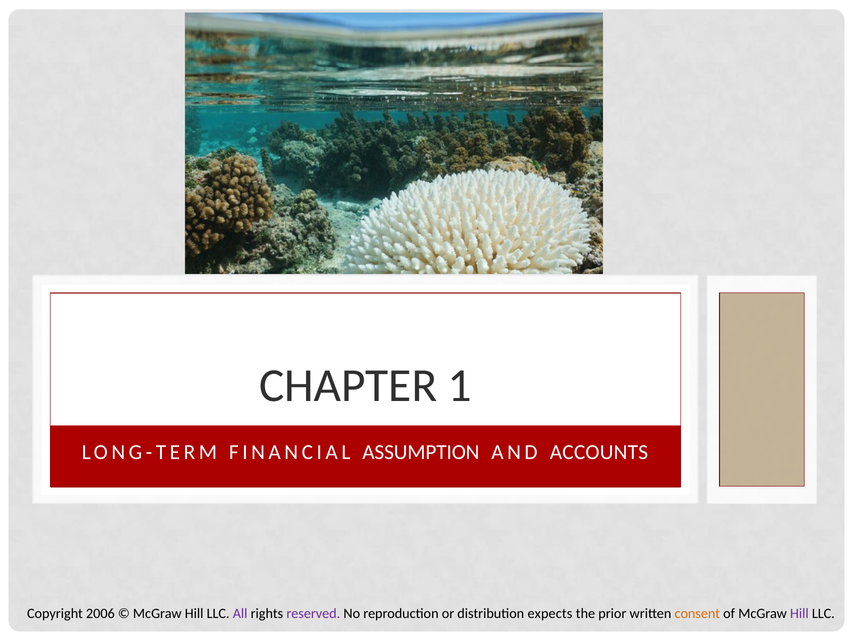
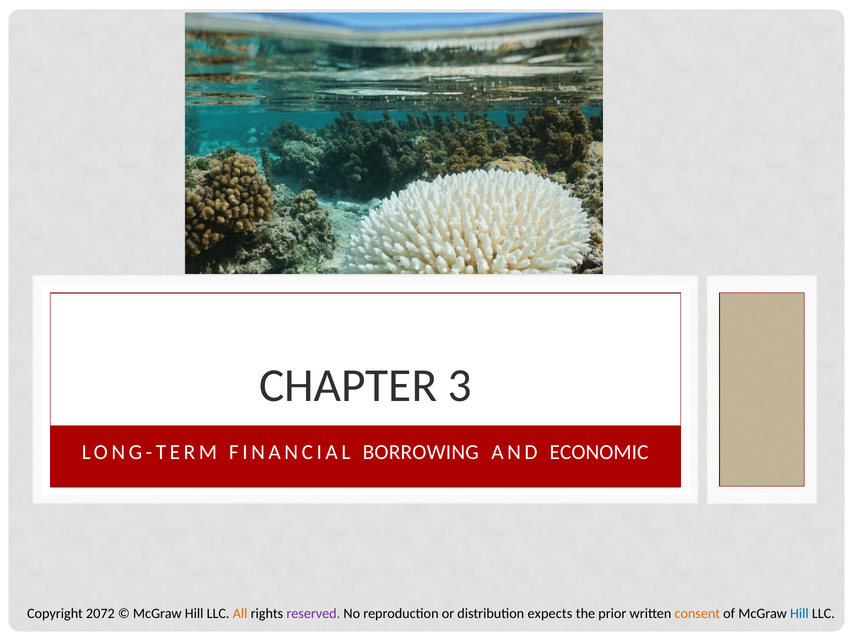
1: 1 -> 3
ASSUMPTION: ASSUMPTION -> BORROWING
ACCOUNTS: ACCOUNTS -> ECONOMIC
2006: 2006 -> 2072
All colour: purple -> orange
Hill at (799, 613) colour: purple -> blue
